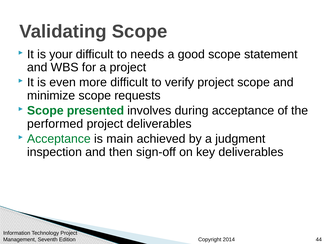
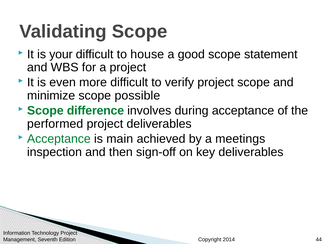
needs: needs -> house
requests: requests -> possible
presented: presented -> difference
judgment: judgment -> meetings
